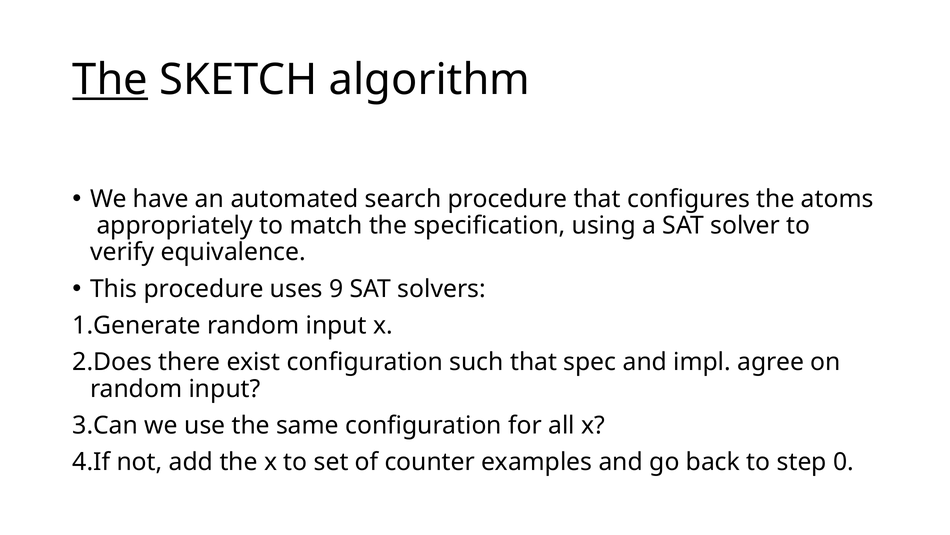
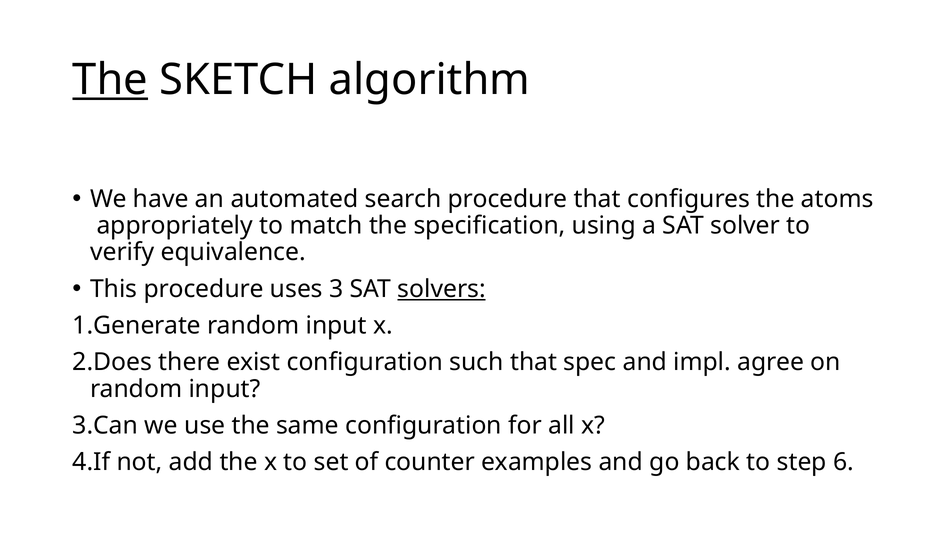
9: 9 -> 3
solvers underline: none -> present
0: 0 -> 6
